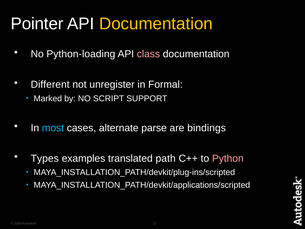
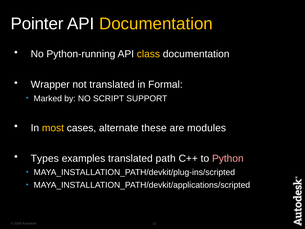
Python-loading: Python-loading -> Python-running
class colour: pink -> yellow
Different: Different -> Wrapper
not unregister: unregister -> translated
most colour: light blue -> yellow
parse: parse -> these
bindings: bindings -> modules
